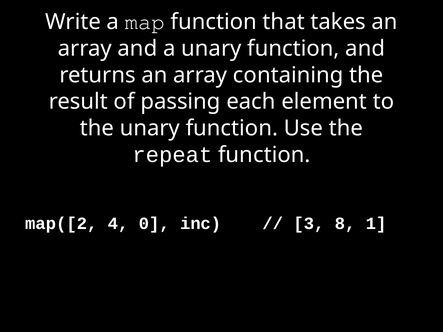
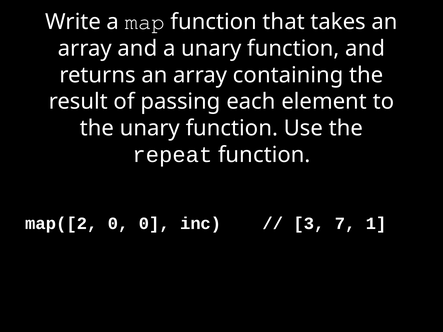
map([2 4: 4 -> 0
8: 8 -> 7
